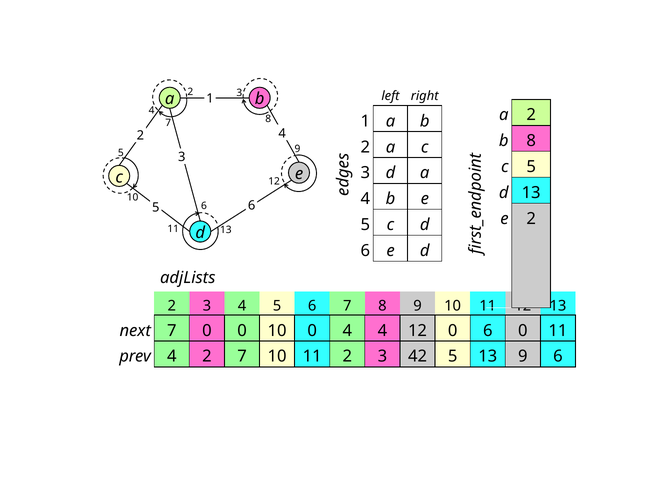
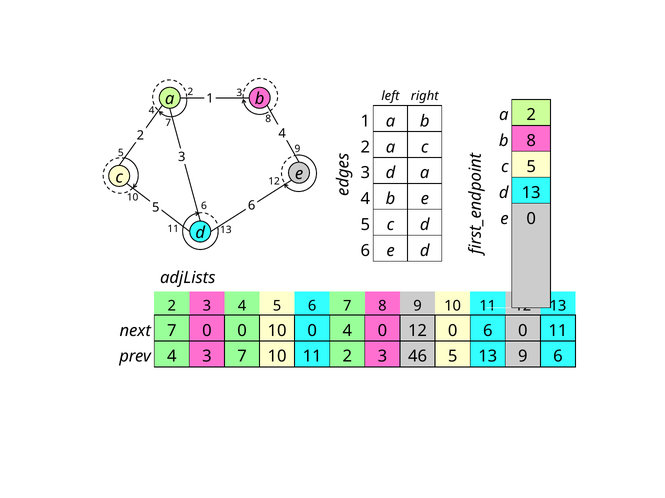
e 2: 2 -> 0
4 4: 4 -> 0
prev 4 2: 2 -> 3
42: 42 -> 46
